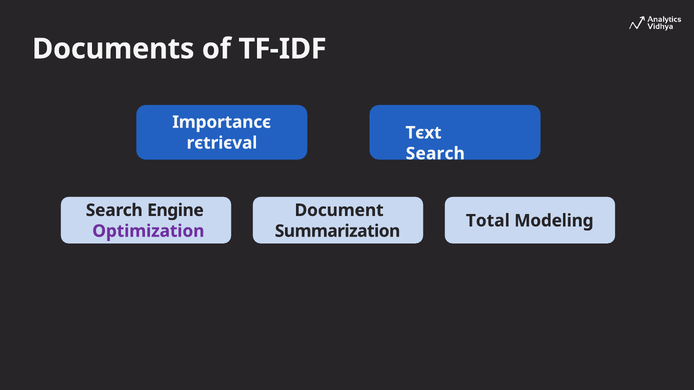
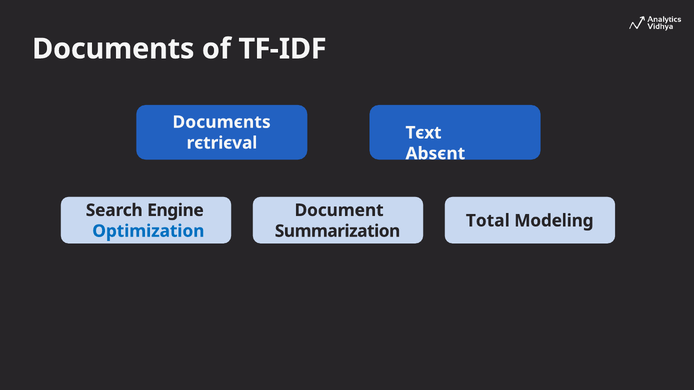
Importancє: Importancє -> Documєnts
Search at (435, 154): Search -> Absєnt
Optimization colour: purple -> blue
